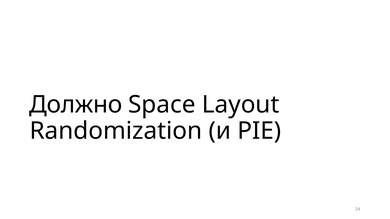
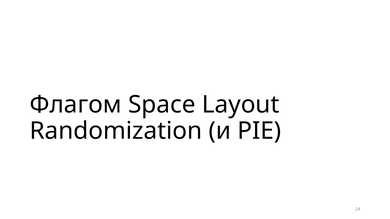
Должно: Должно -> Флагом
